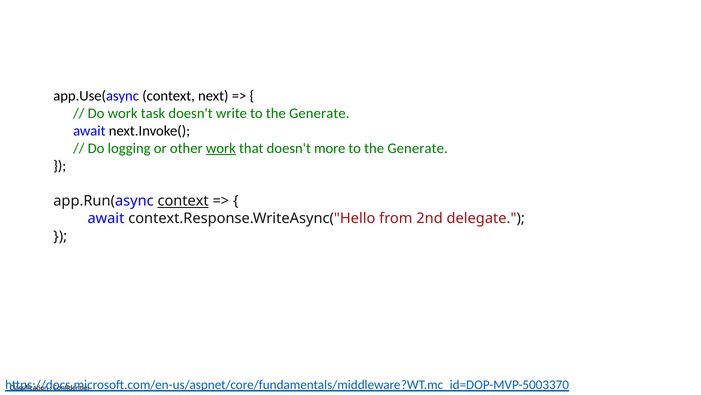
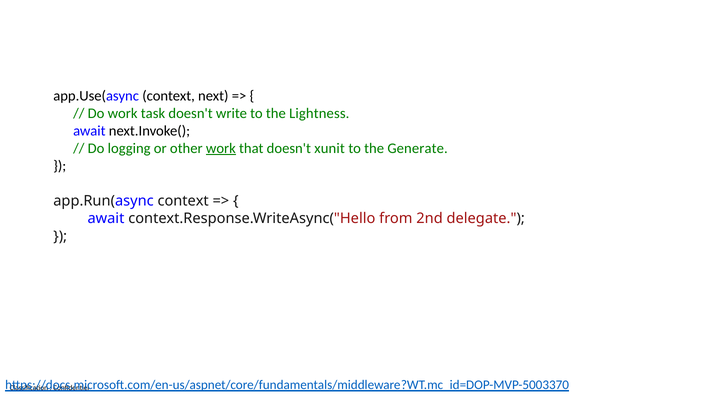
write to the Generate: Generate -> Lightness
more: more -> xunit
context at (183, 201) underline: present -> none
